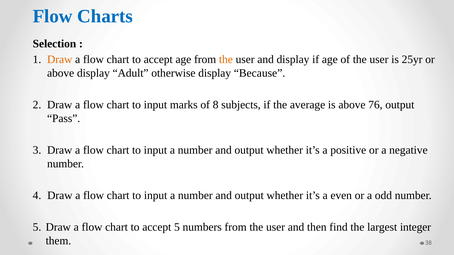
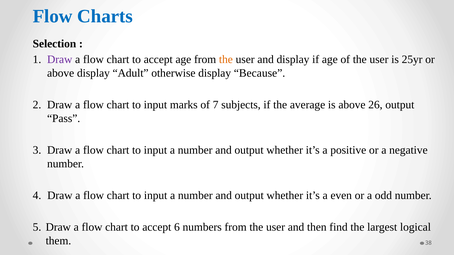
Draw at (60, 60) colour: orange -> purple
8: 8 -> 7
76: 76 -> 26
accept 5: 5 -> 6
integer: integer -> logical
